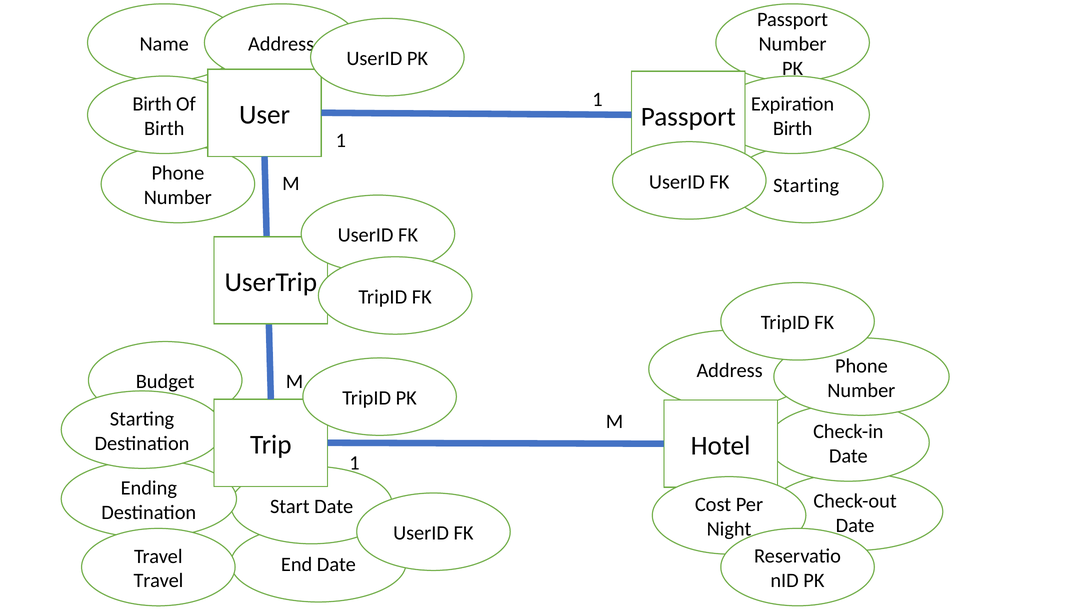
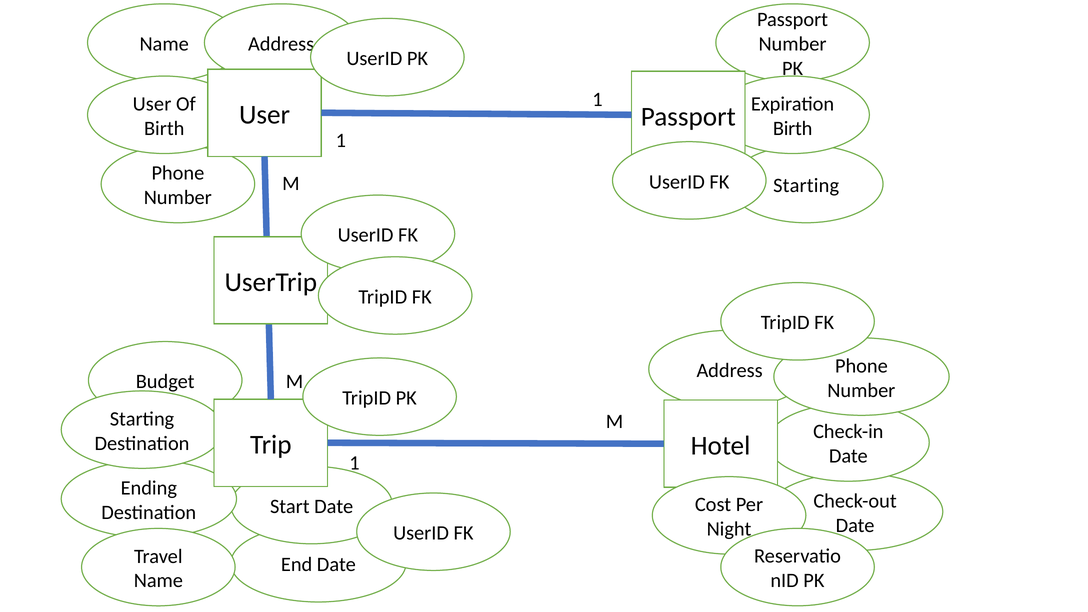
Birth at (152, 104): Birth -> User
Travel at (158, 581): Travel -> Name
